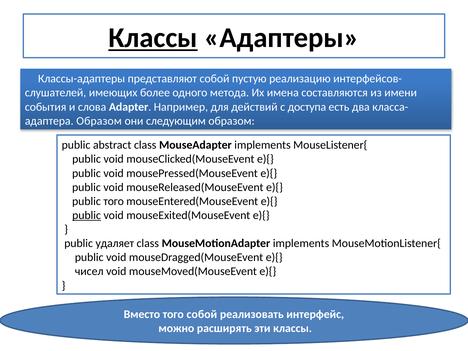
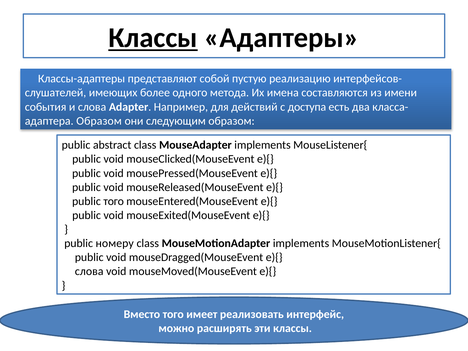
public at (87, 215) underline: present -> none
удаляет: удаляет -> номеру
чисел at (89, 271): чисел -> слова
того собой: собой -> имеет
